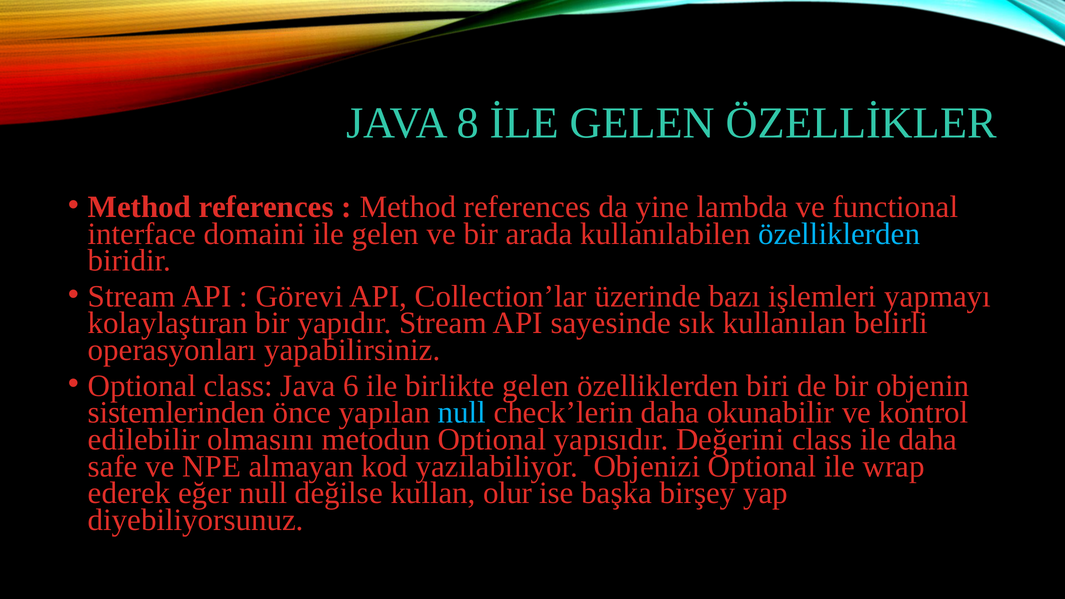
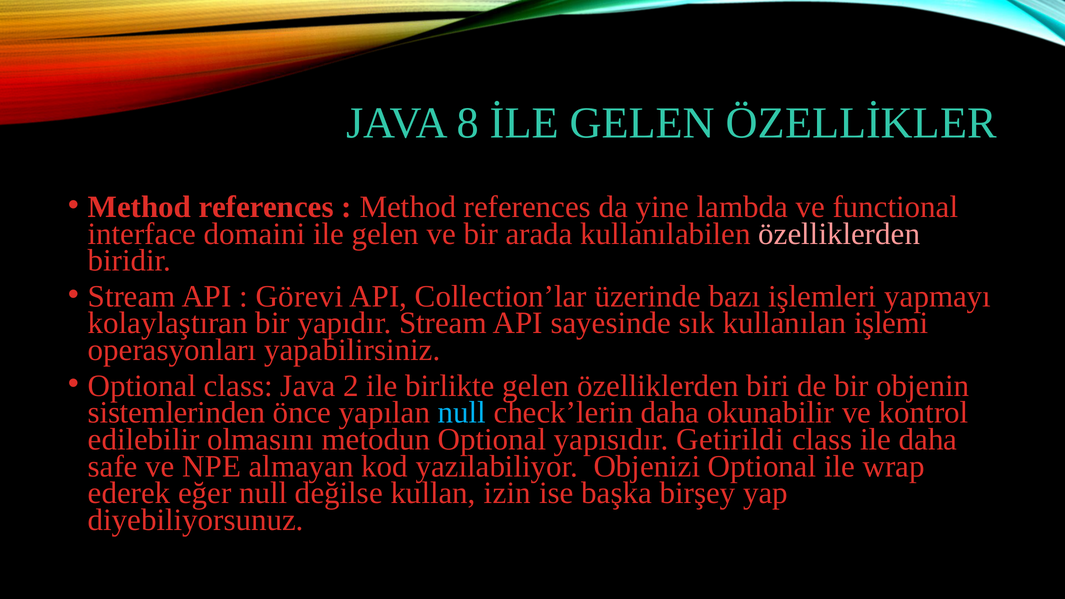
özelliklerden at (839, 234) colour: light blue -> pink
belirli: belirli -> işlemi
6: 6 -> 2
Değerini: Değerini -> Getirildi
olur: olur -> izin
